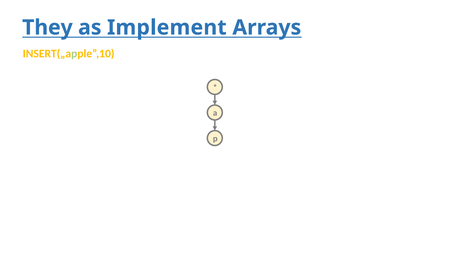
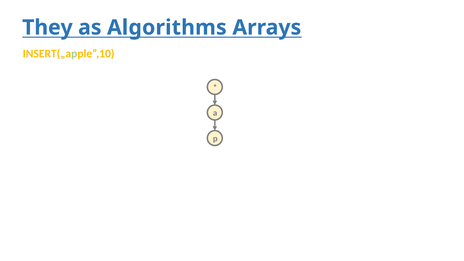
Implement: Implement -> Algorithms
